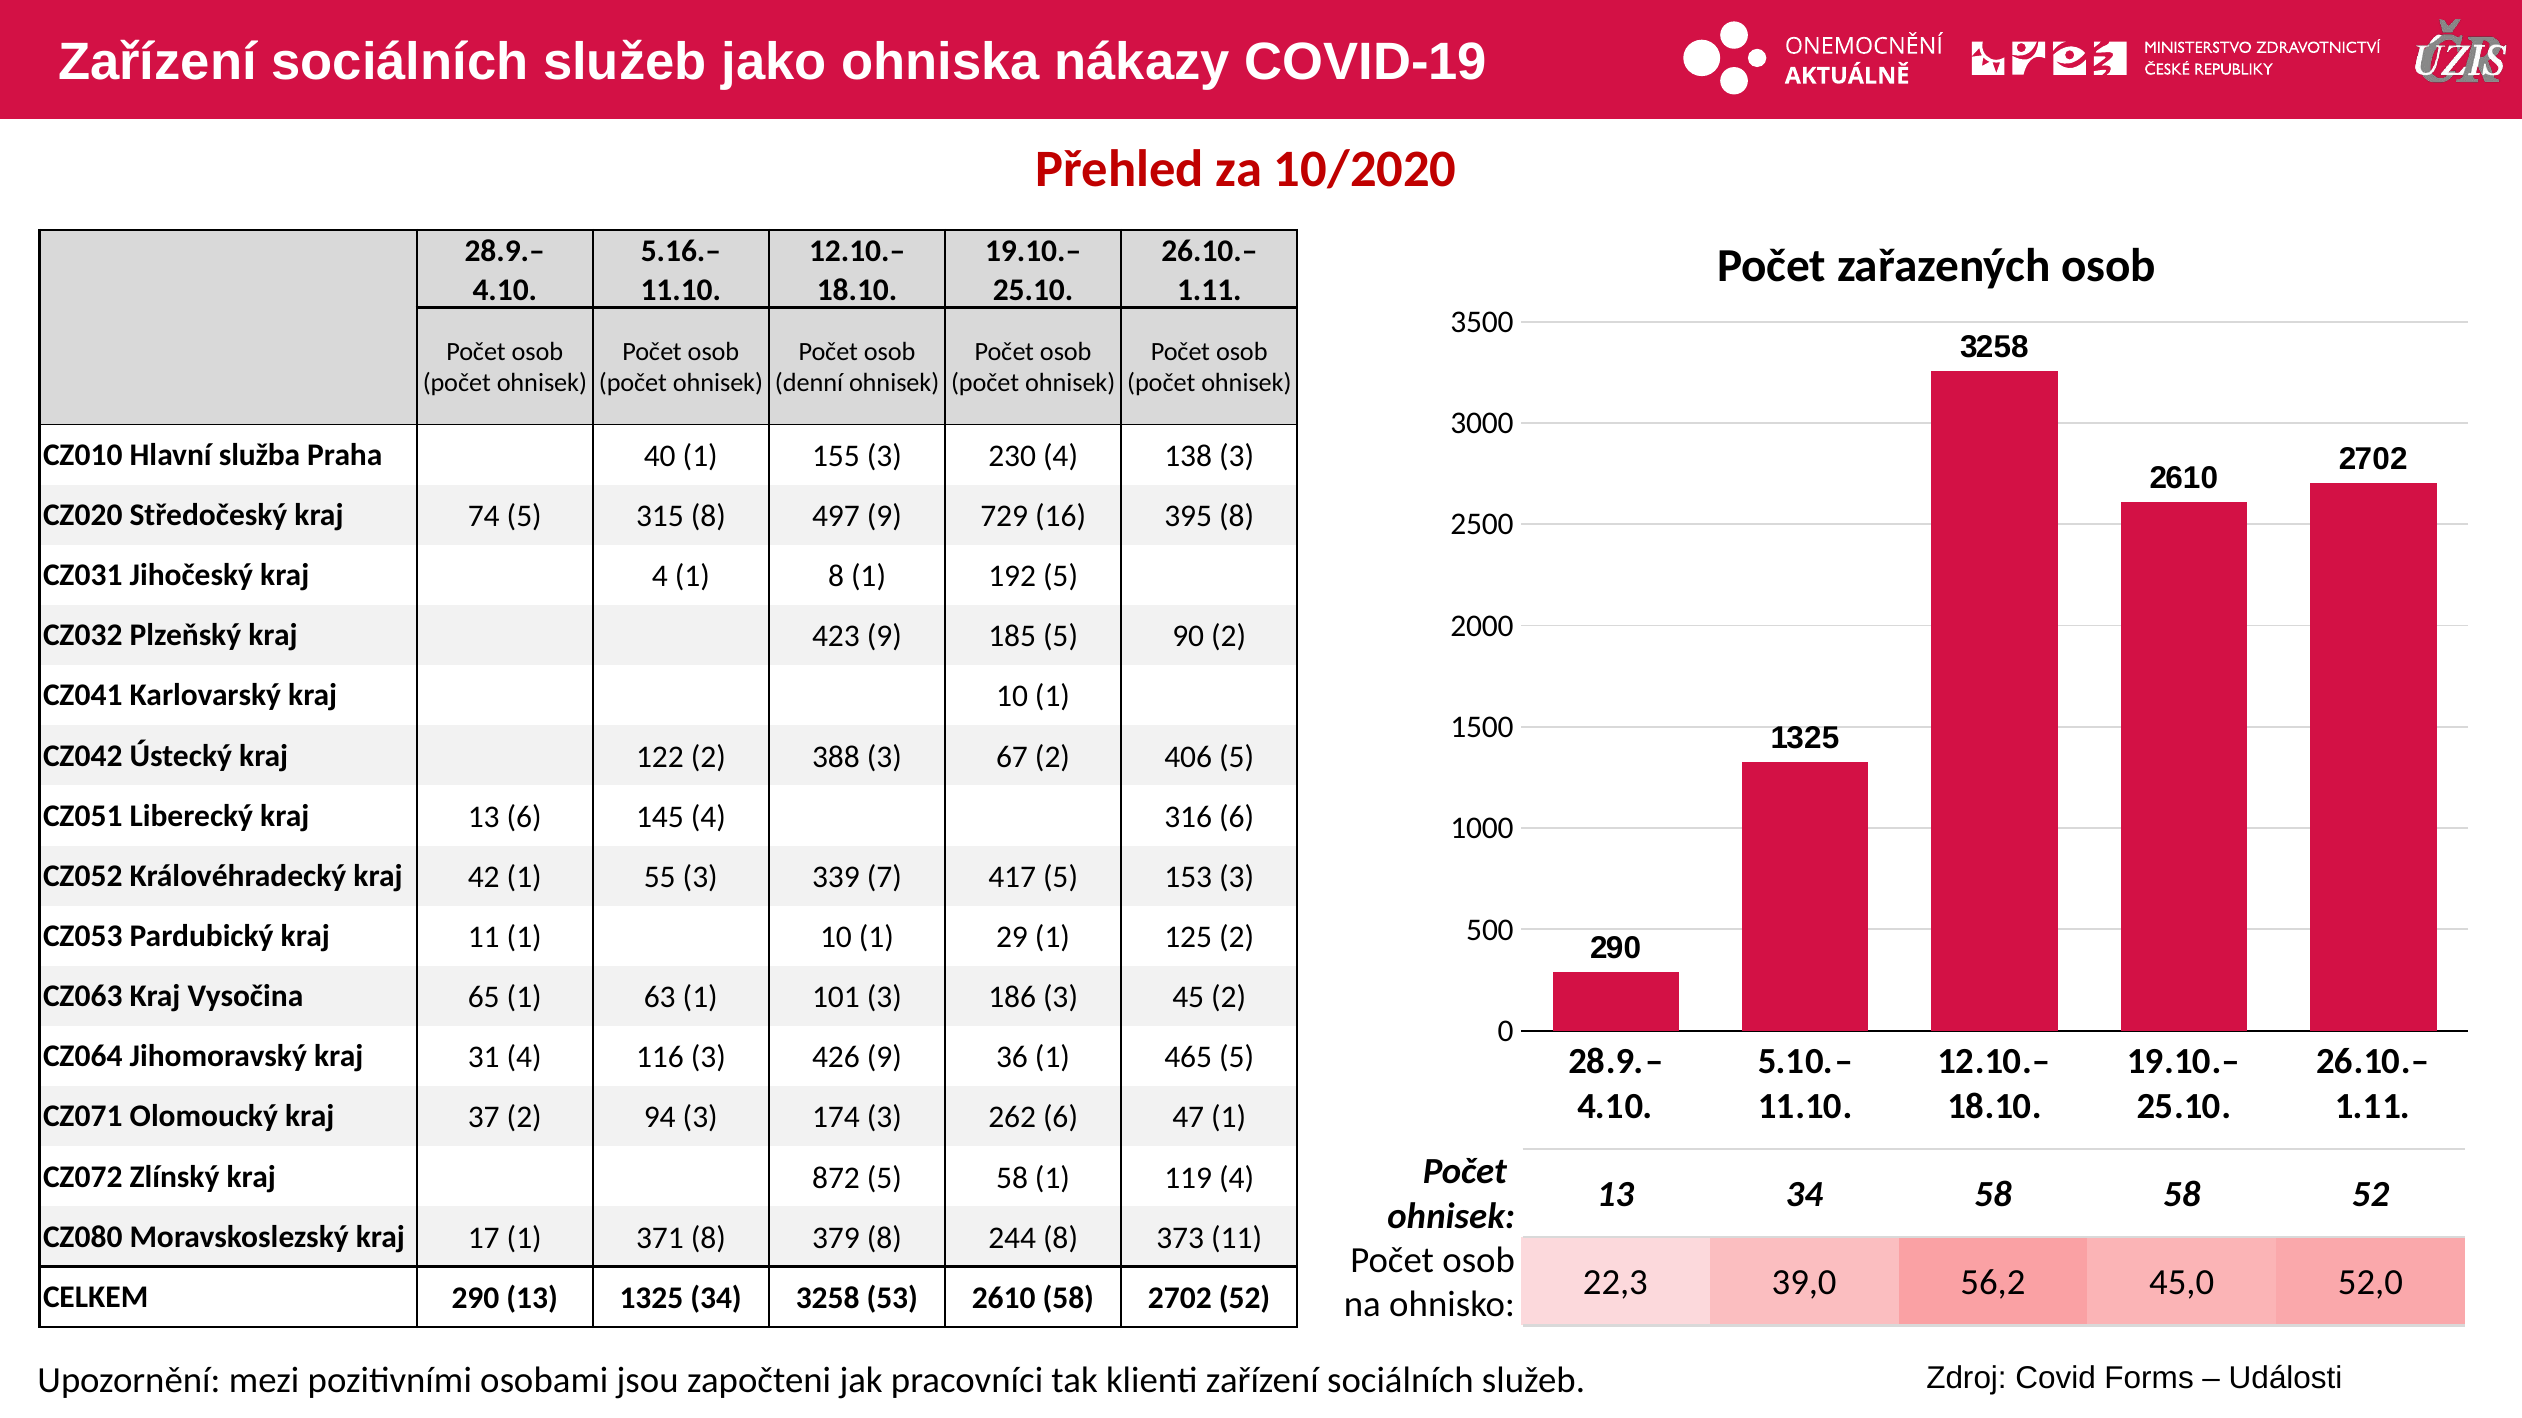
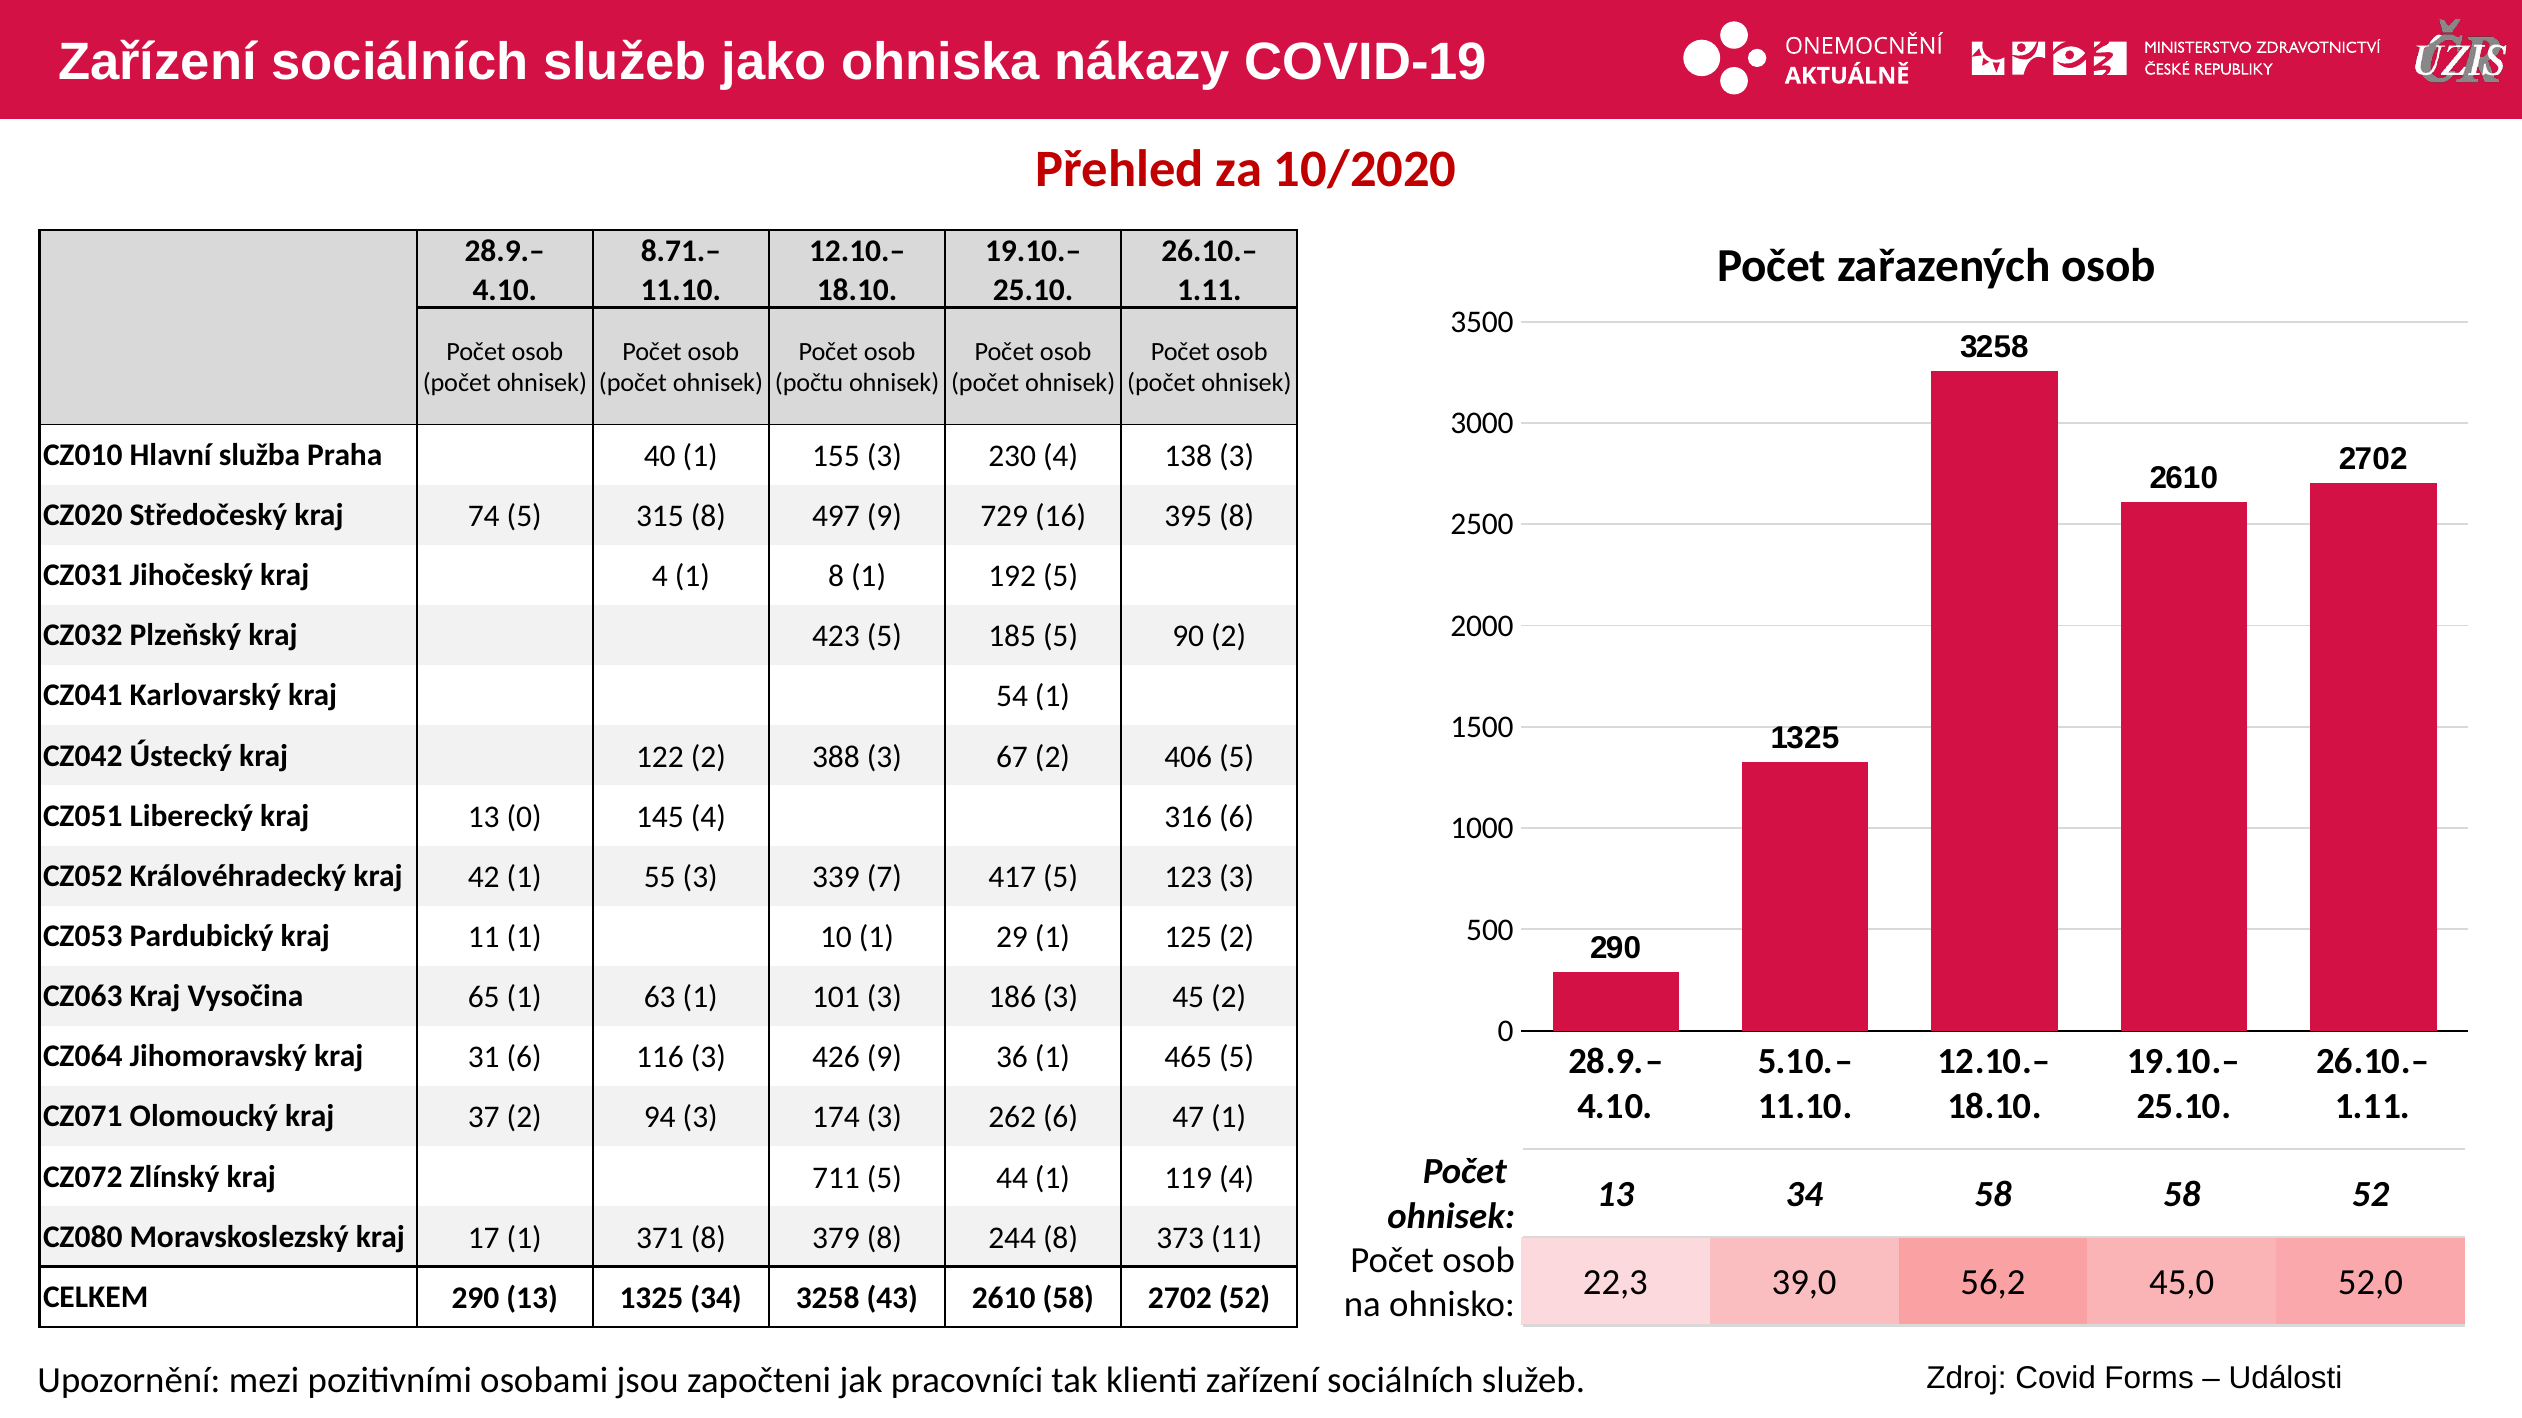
5.16.–: 5.16.– -> 8.71.–
denní: denní -> počtu
423 9: 9 -> 5
kraj 10: 10 -> 54
13 6: 6 -> 0
153: 153 -> 123
31 4: 4 -> 6
872: 872 -> 711
5 58: 58 -> 44
53: 53 -> 43
